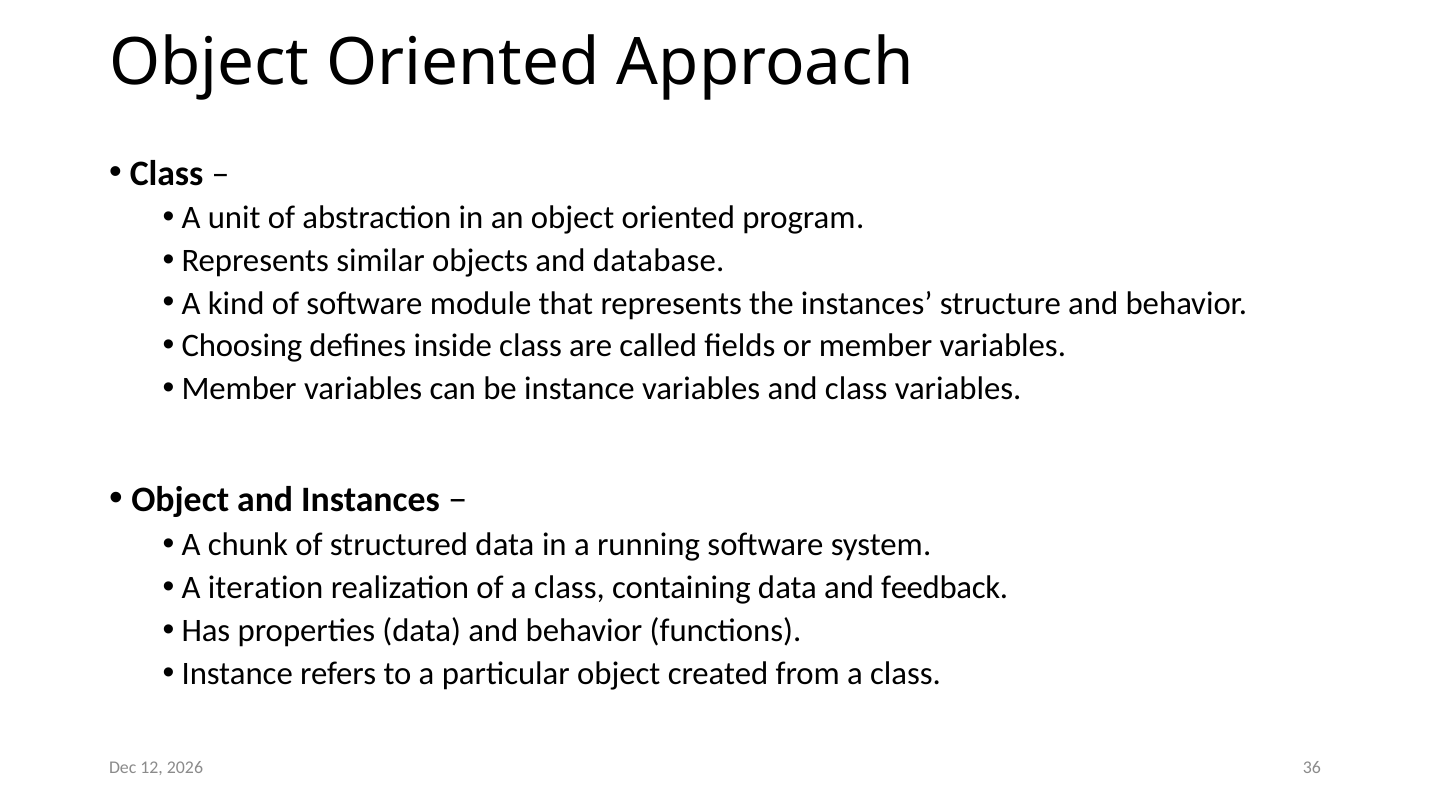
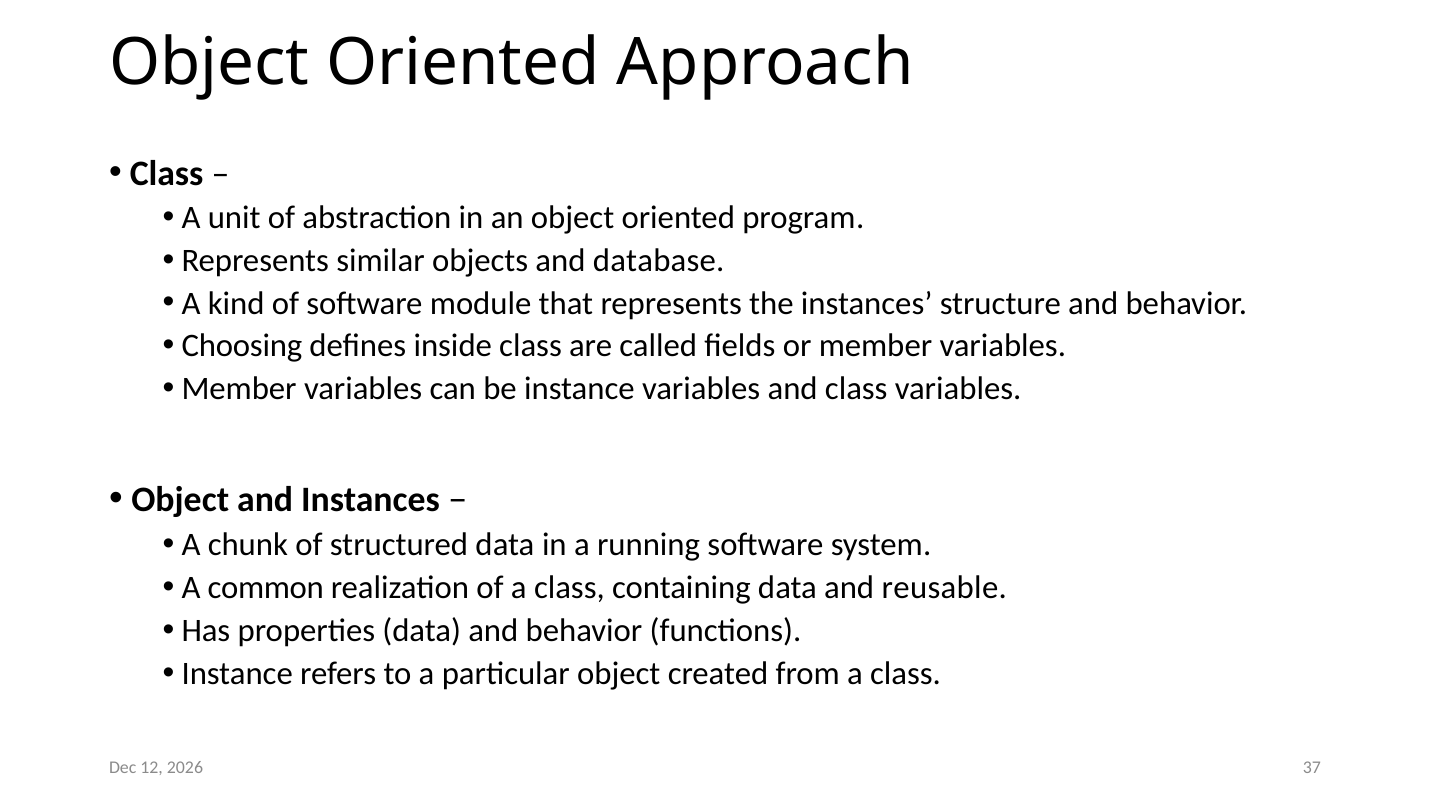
iteration: iteration -> common
feedback: feedback -> reusable
36: 36 -> 37
